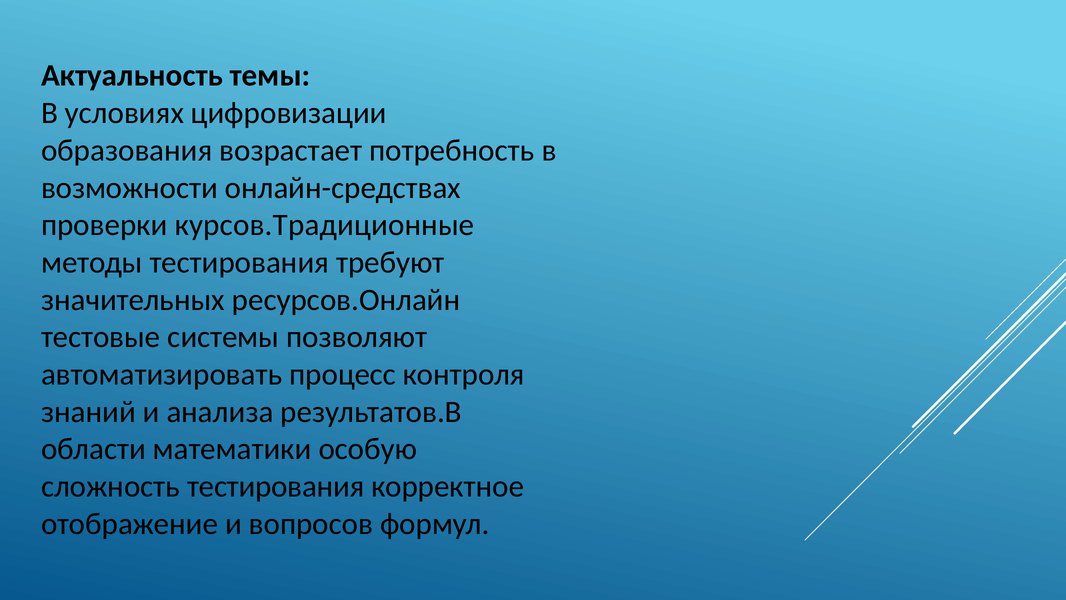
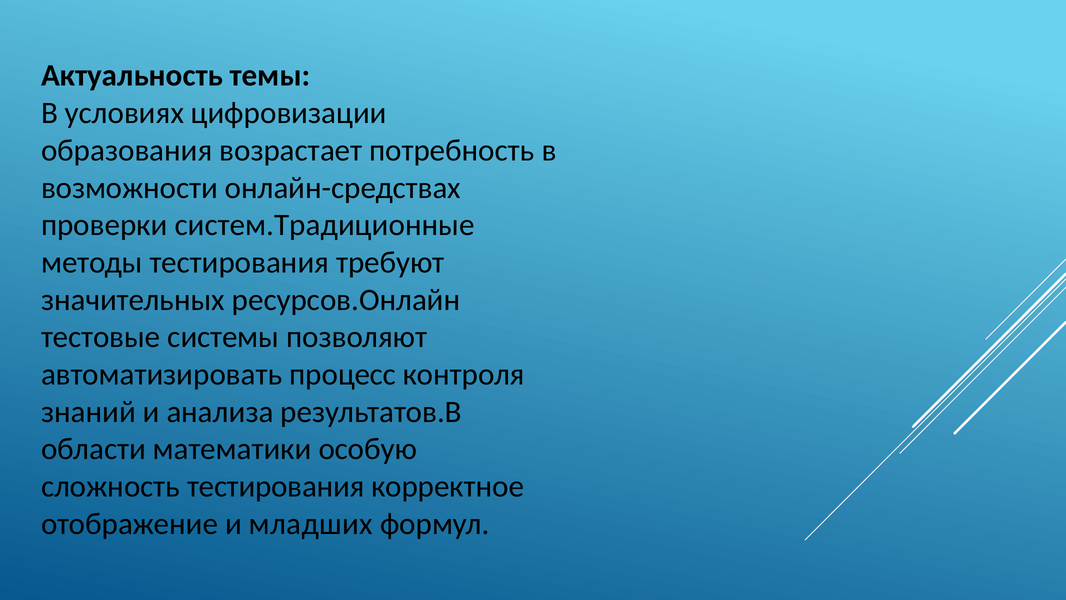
курсов.Традиционные: курсов.Традиционные -> систем.Традиционные
вопросов: вопросов -> младших
